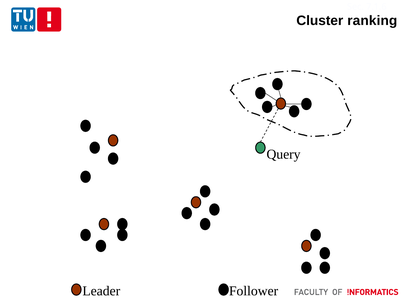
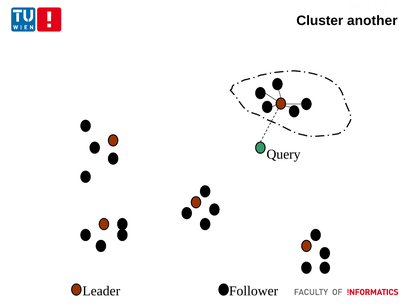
ranking: ranking -> another
